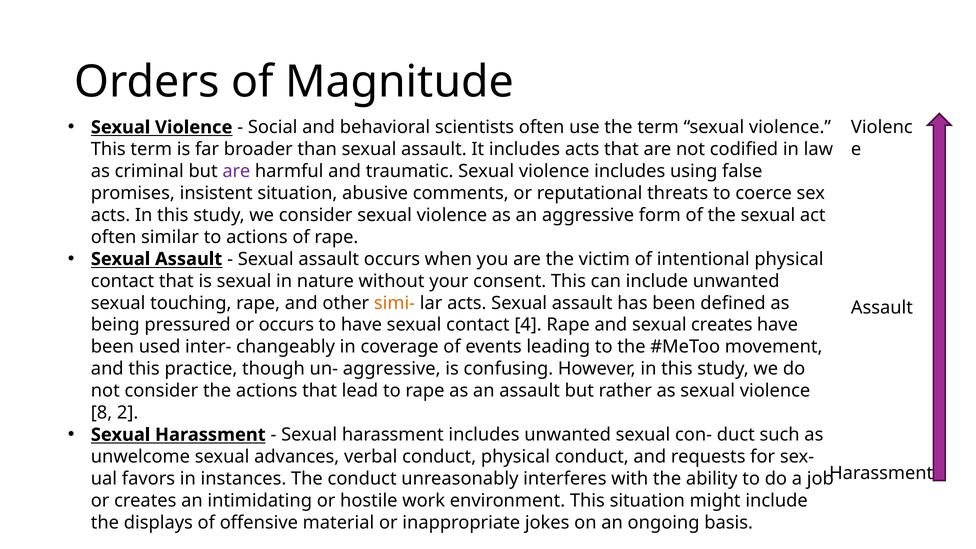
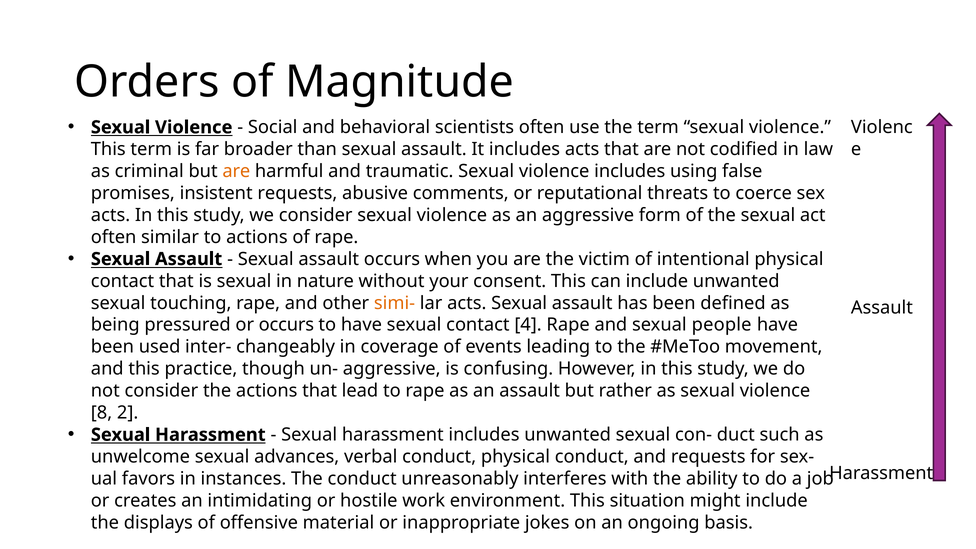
are at (236, 171) colour: purple -> orange
insistent situation: situation -> requests
sexual creates: creates -> people
